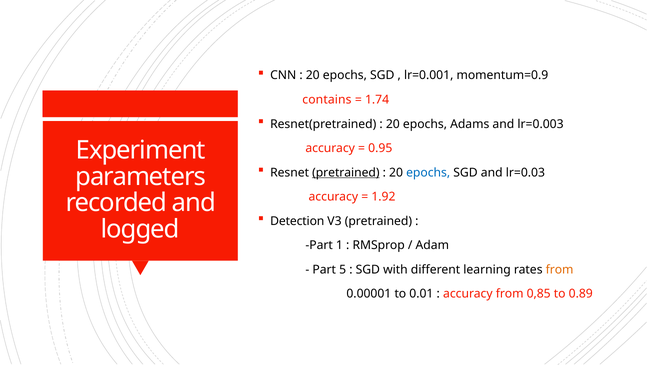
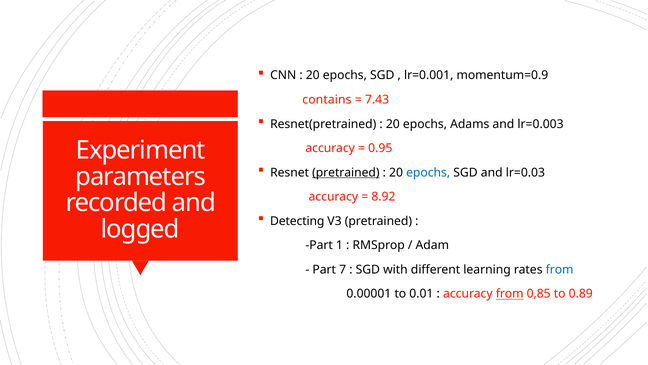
1.74: 1.74 -> 7.43
1.92: 1.92 -> 8.92
Detection: Detection -> Detecting
5: 5 -> 7
from at (560, 269) colour: orange -> blue
from at (510, 294) underline: none -> present
